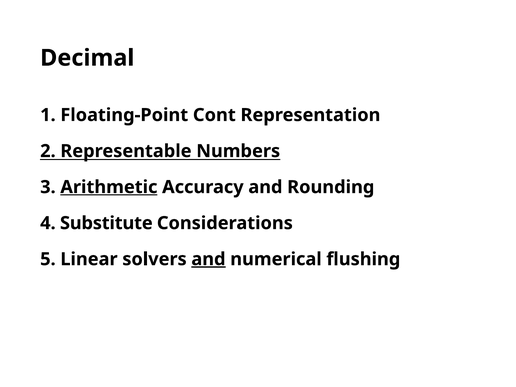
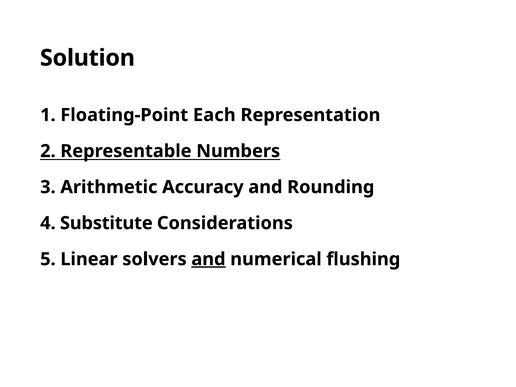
Decimal: Decimal -> Solution
Cont: Cont -> Each
Arithmetic underline: present -> none
